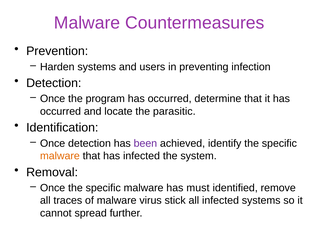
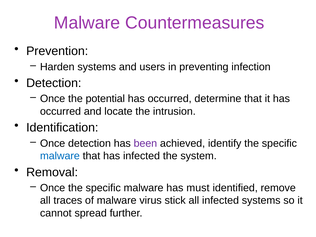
program: program -> potential
parasitic: parasitic -> intrusion
malware at (60, 156) colour: orange -> blue
